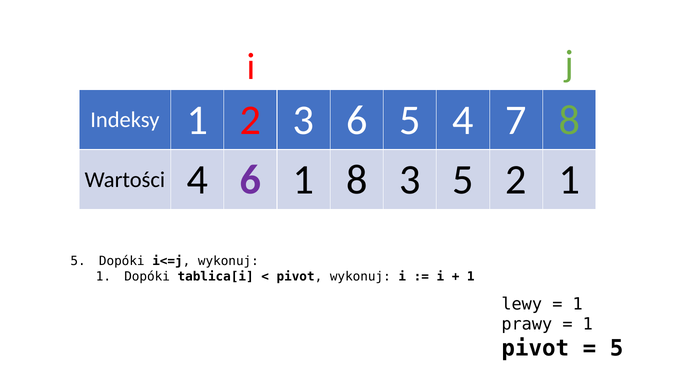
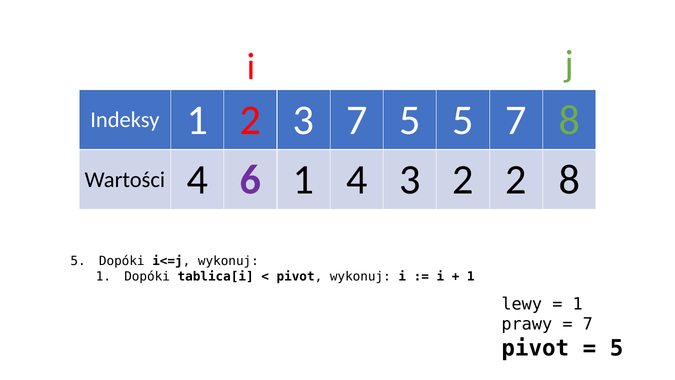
3 6: 6 -> 7
5 4: 4 -> 5
1 8: 8 -> 4
3 5: 5 -> 2
2 1: 1 -> 8
1 at (588, 324): 1 -> 7
